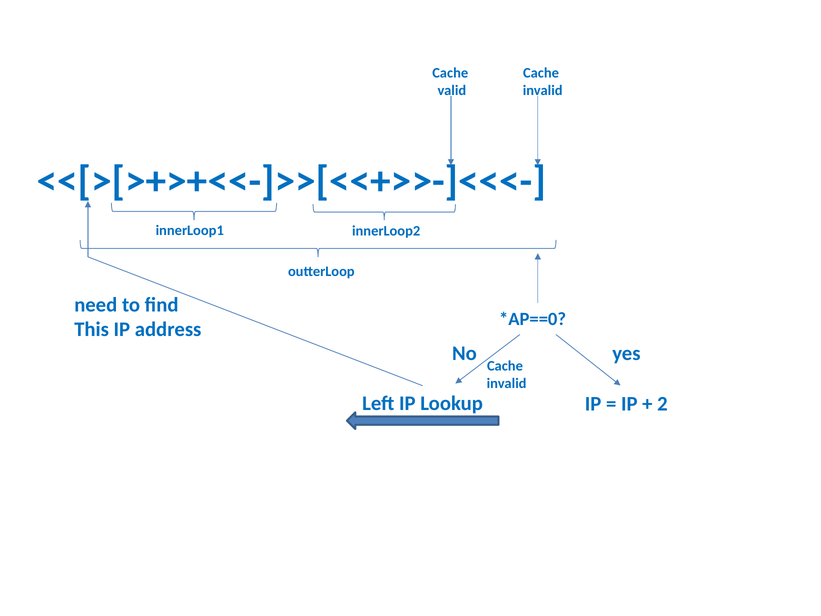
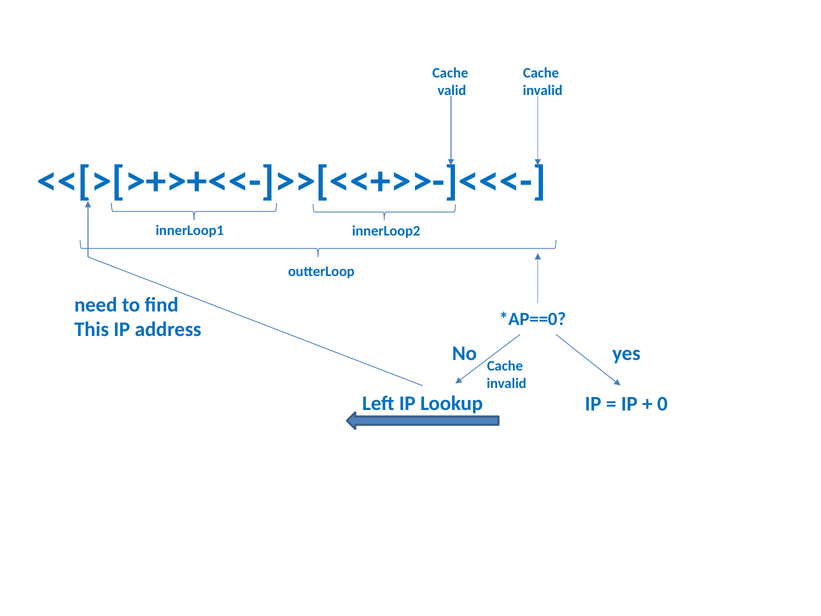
2: 2 -> 0
